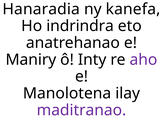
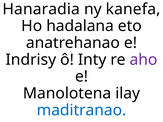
indrindra: indrindra -> hadalana
Maniry: Maniry -> Indrisy
maditranao colour: purple -> blue
